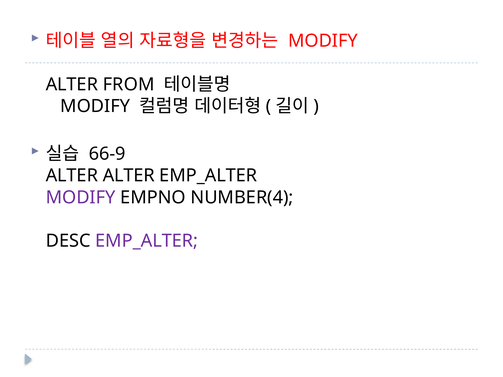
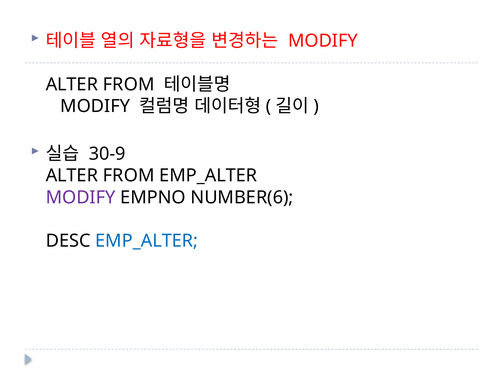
66-9: 66-9 -> 30-9
ALTER at (129, 176): ALTER -> FROM
NUMBER(4: NUMBER(4 -> NUMBER(6
EMP_ALTER at (147, 241) colour: purple -> blue
